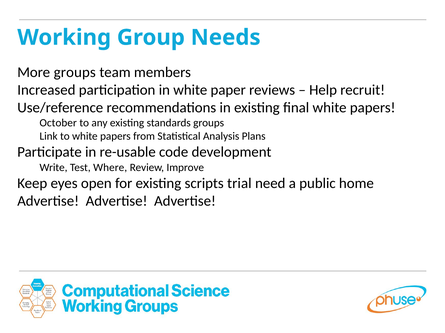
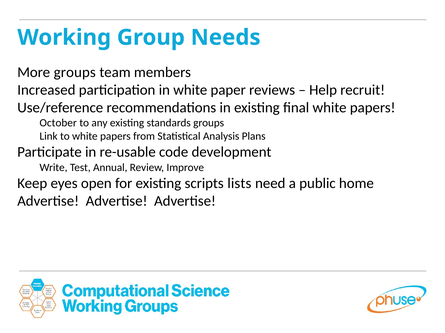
Where: Where -> Annual
trial: trial -> lists
